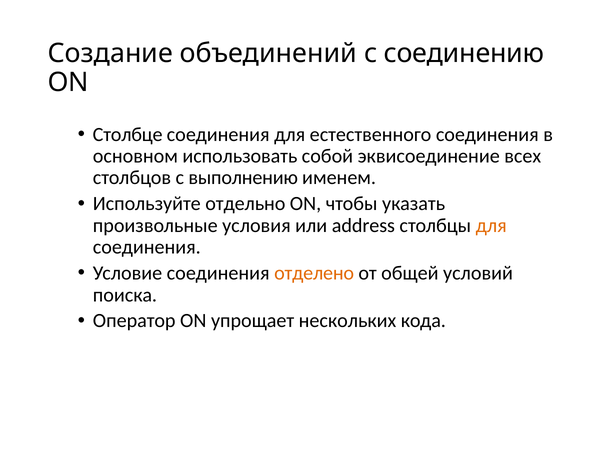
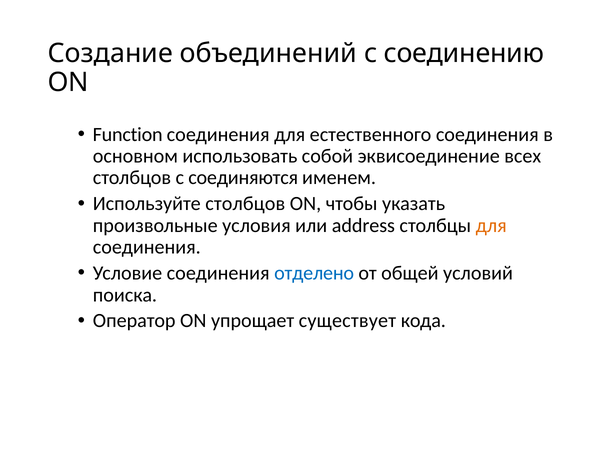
Столбце: Столбце -> Function
выполнению: выполнению -> соединяются
Используйте отдельно: отдельно -> столбцов
отделено colour: orange -> blue
нескольких: нескольких -> существует
